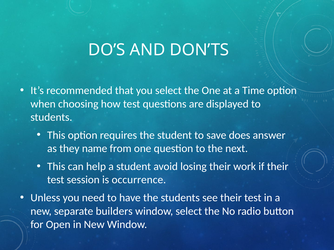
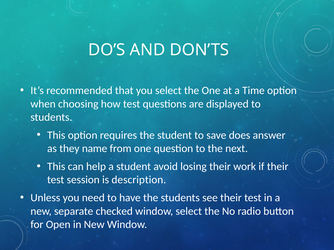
occurrence: occurrence -> description
builders: builders -> checked
